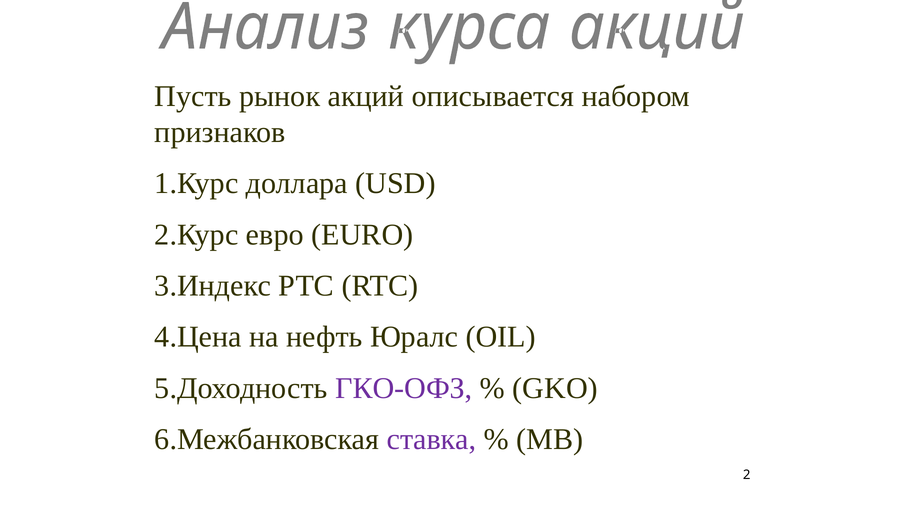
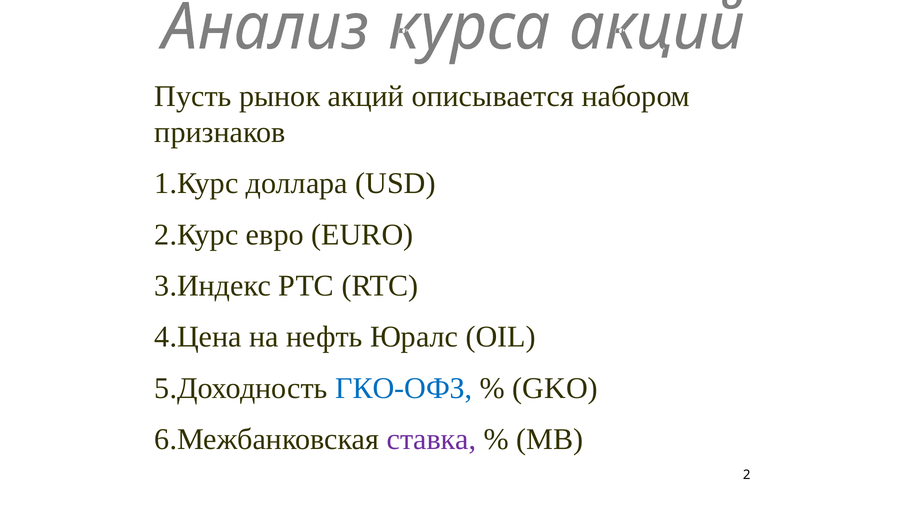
ГКО-ОФЗ colour: purple -> blue
